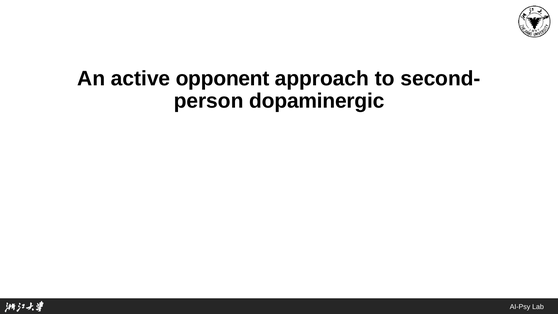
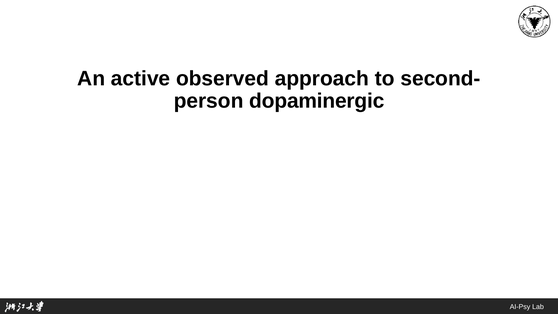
opponent: opponent -> observed
